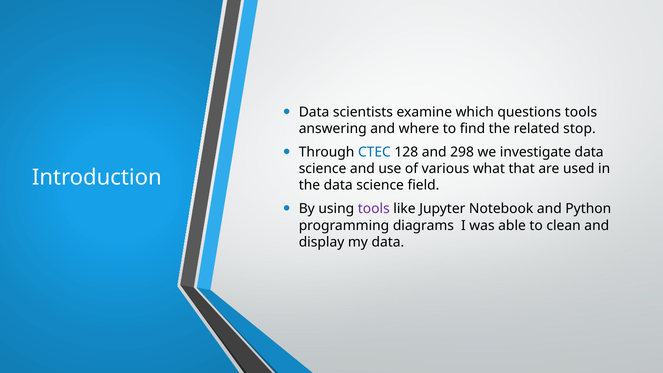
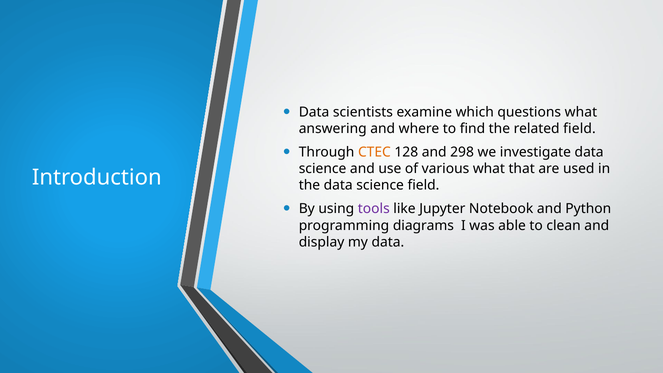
questions tools: tools -> what
related stop: stop -> field
CTEC colour: blue -> orange
